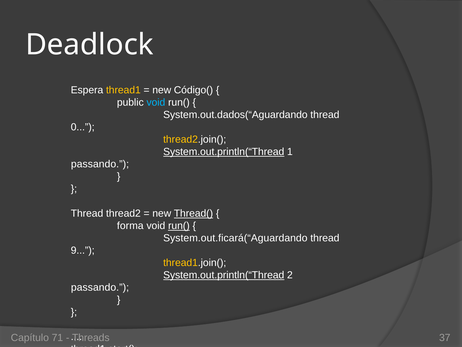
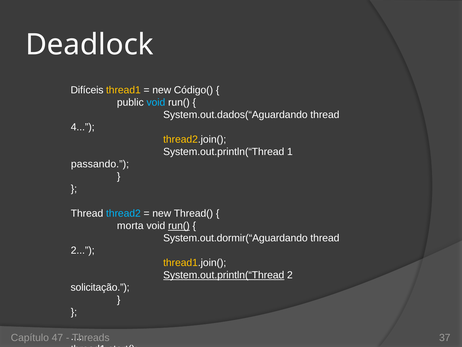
Espera: Espera -> Difíceis
0: 0 -> 4
System.out.println(“Thread at (224, 152) underline: present -> none
thread2 colour: white -> light blue
Thread( underline: present -> none
forma: forma -> morta
System.out.ficará(“Aguardando: System.out.ficará(“Aguardando -> System.out.dormir(“Aguardando
9 at (83, 250): 9 -> 2
passando at (100, 287): passando -> solicitação
71: 71 -> 47
